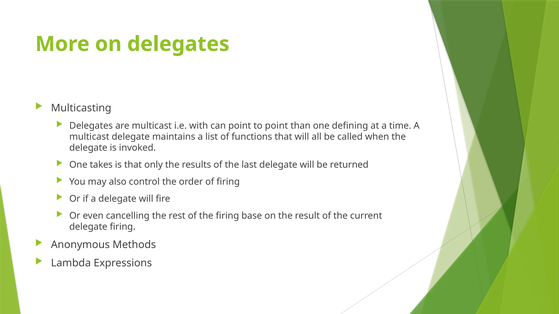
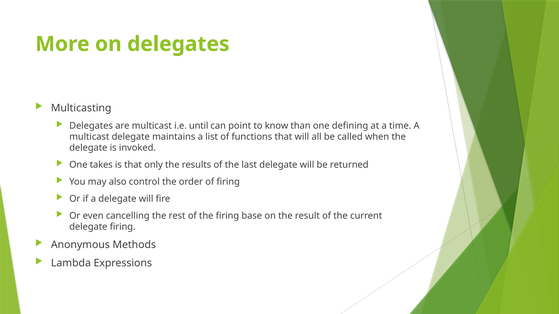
with: with -> until
to point: point -> know
